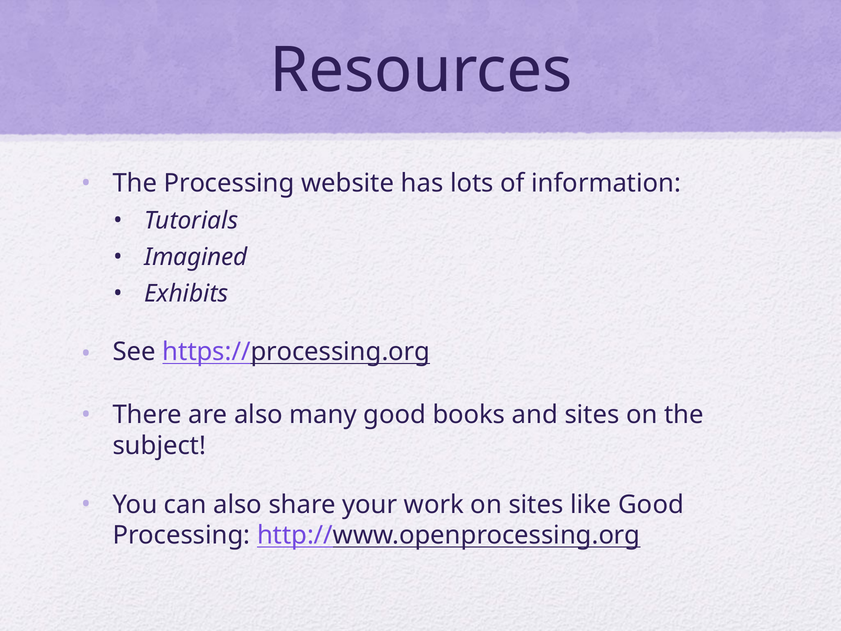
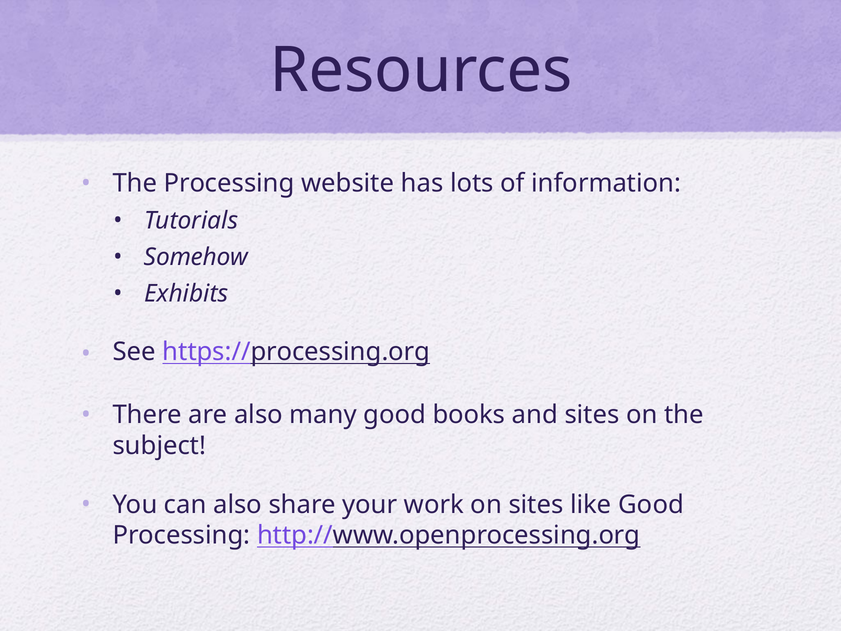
Imagined: Imagined -> Somehow
